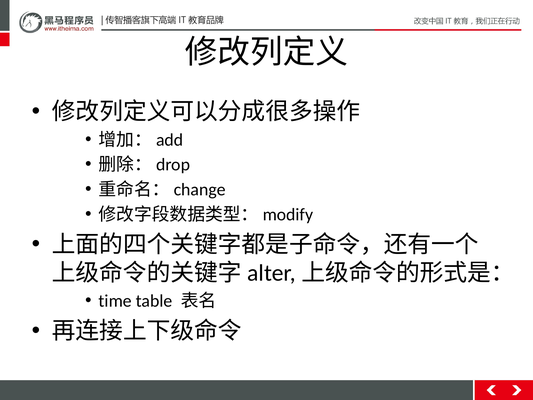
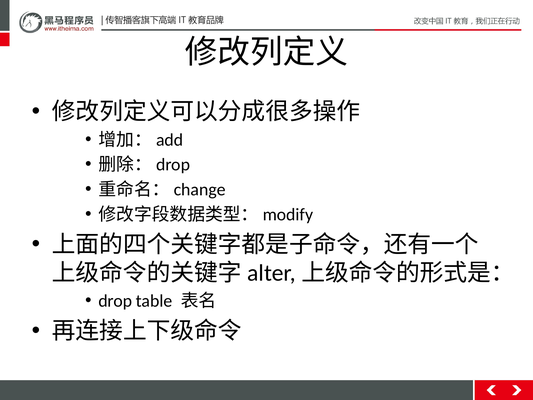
time: time -> drop
